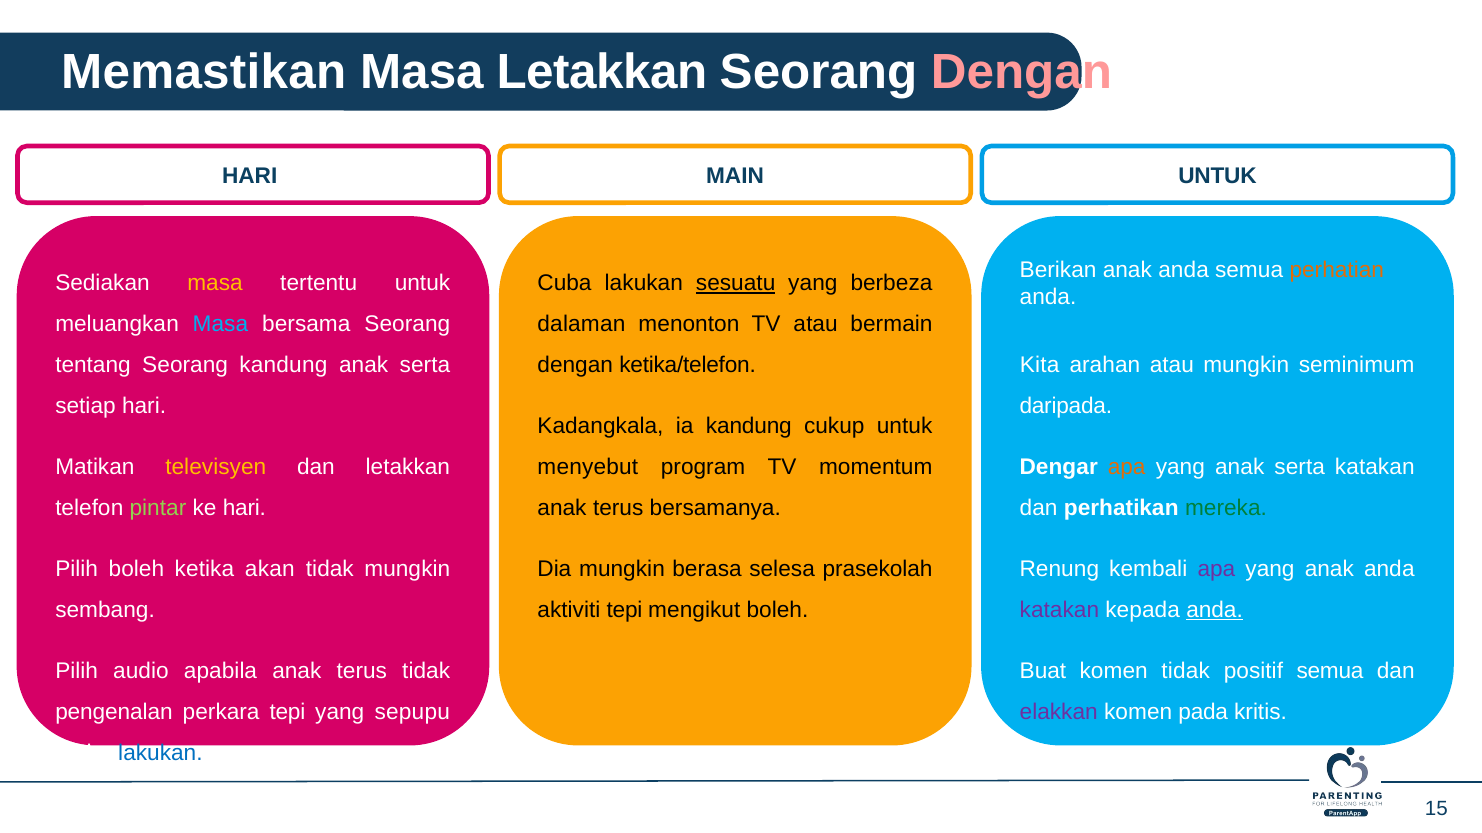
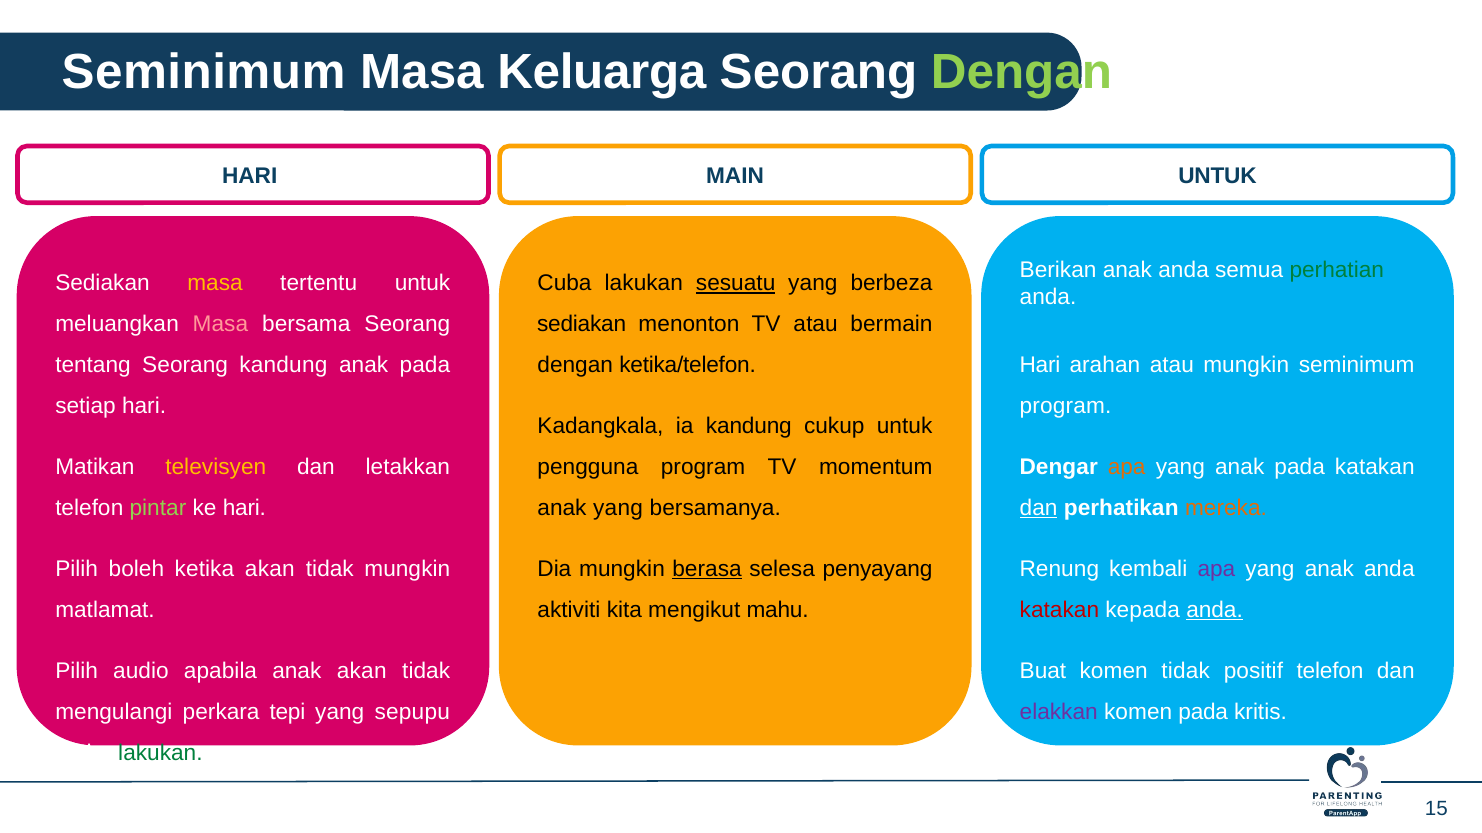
Memastikan at (204, 72): Memastikan -> Seminimum
Masa Letakkan: Letakkan -> Keluarga
Dengan at (1021, 72) colour: pink -> light green
perhatian colour: orange -> green
Masa at (220, 324) colour: light blue -> pink
dalaman at (581, 324): dalaman -> sediakan
serta at (425, 365): serta -> pada
Kita at (1040, 365): Kita -> Hari
daripada at (1066, 406): daripada -> program
menyebut: menyebut -> pengguna
yang anak serta: serta -> pada
terus at (618, 508): terus -> yang
dan at (1039, 508) underline: none -> present
mereka colour: green -> orange
berasa underline: none -> present
prasekolah: prasekolah -> penyayang
sembang: sembang -> matlamat
aktiviti tepi: tepi -> kita
mengikut boleh: boleh -> mahu
katakan at (1059, 610) colour: purple -> red
apabila anak terus: terus -> akan
positif semua: semua -> telefon
pengenalan: pengenalan -> mengulangi
lakukan at (160, 753) colour: blue -> green
